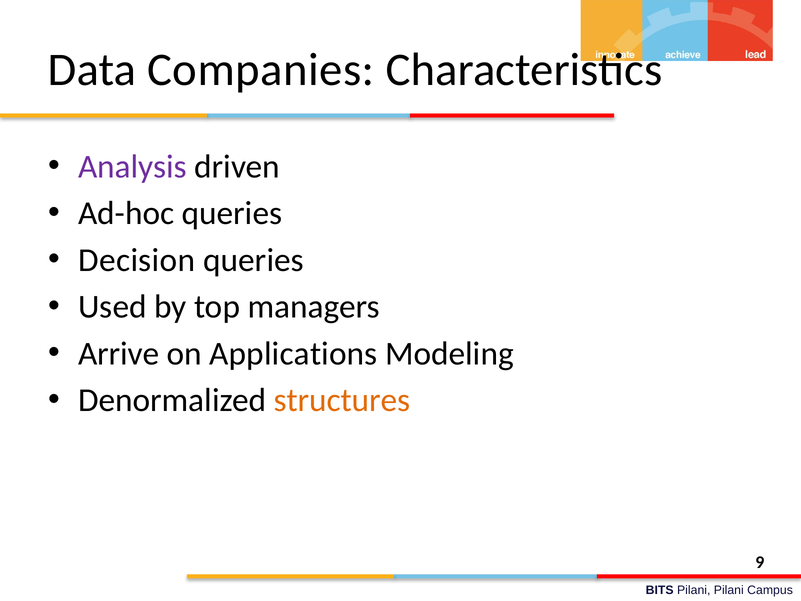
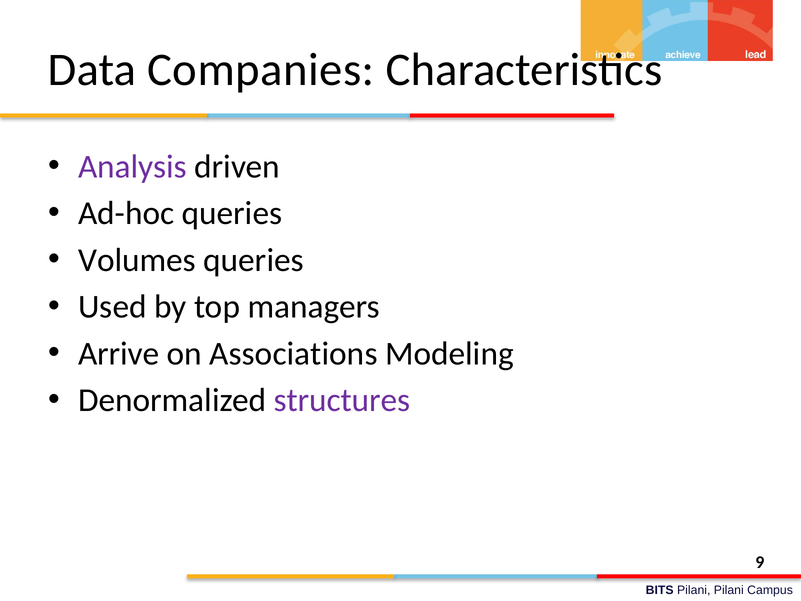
Decision: Decision -> Volumes
Applications: Applications -> Associations
structures colour: orange -> purple
